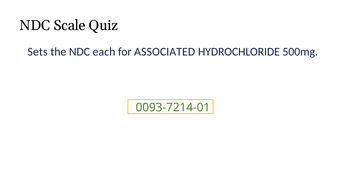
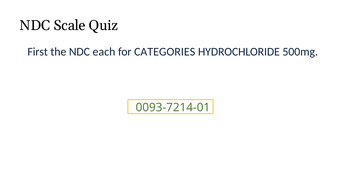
Sets: Sets -> First
ASSOCIATED: ASSOCIATED -> CATEGORIES
